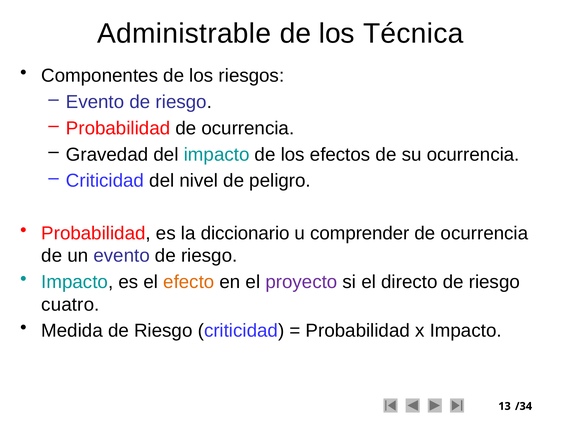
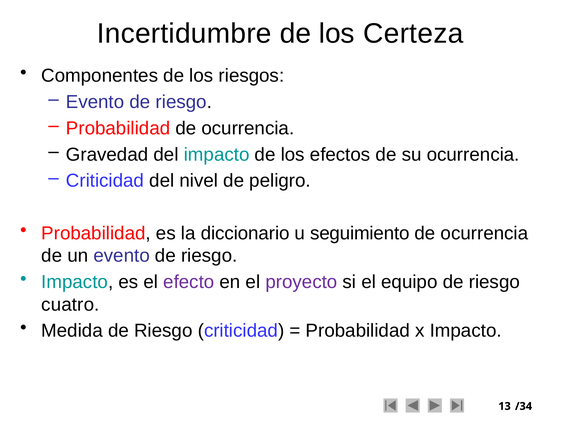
Administrable: Administrable -> Incertidumbre
Técnica: Técnica -> Certeza
comprender: comprender -> seguimiento
efecto colour: orange -> purple
directo: directo -> equipo
